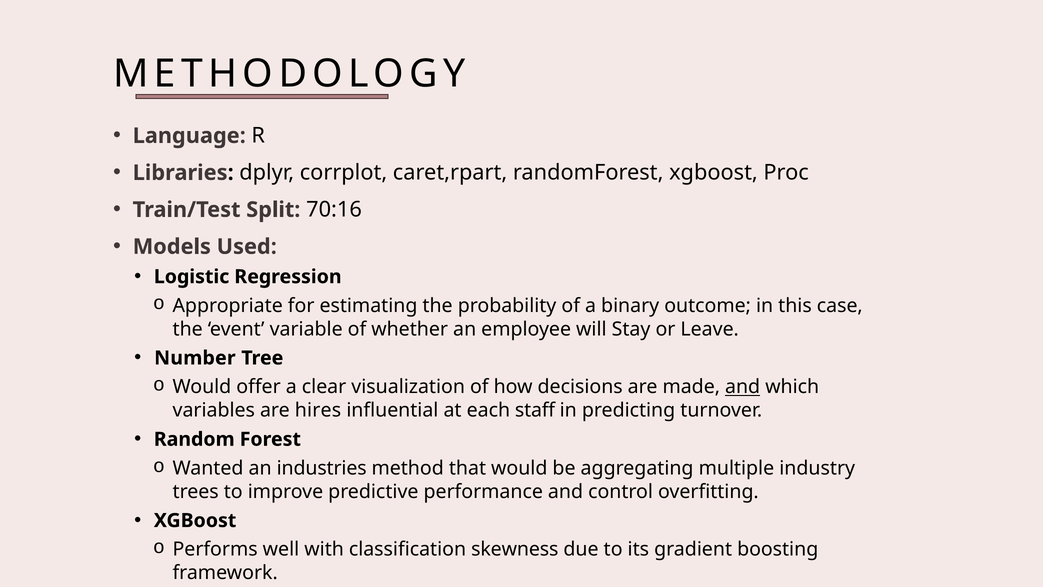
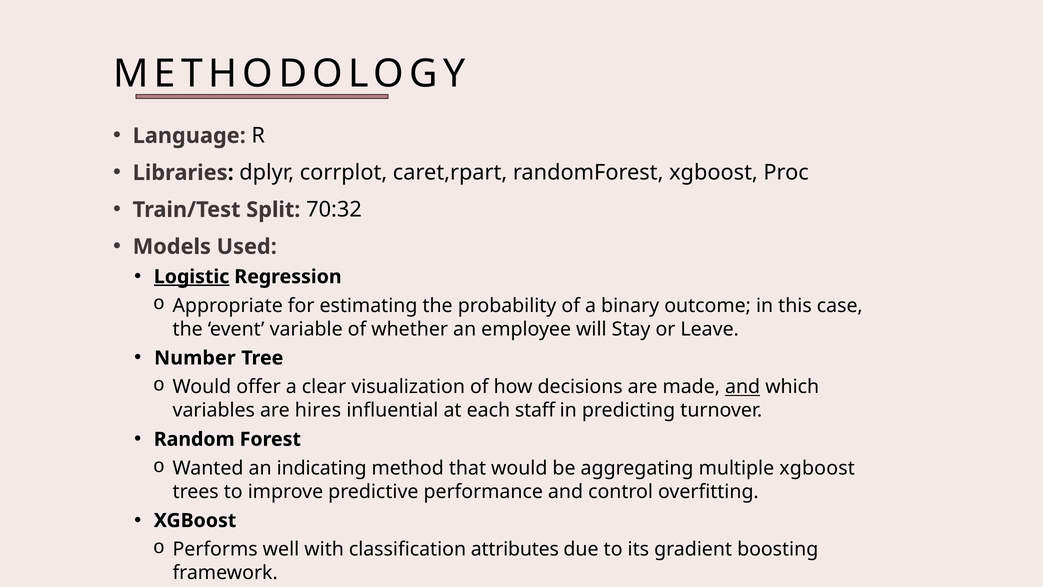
70:16: 70:16 -> 70:32
Logistic underline: none -> present
industries: industries -> indicating
multiple industry: industry -> xgboost
skewness: skewness -> attributes
